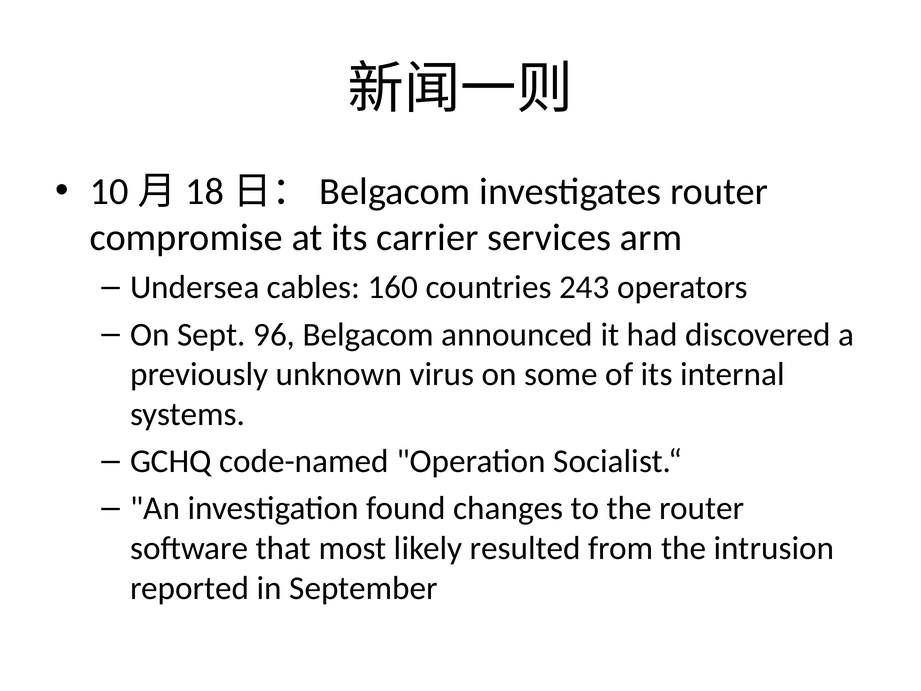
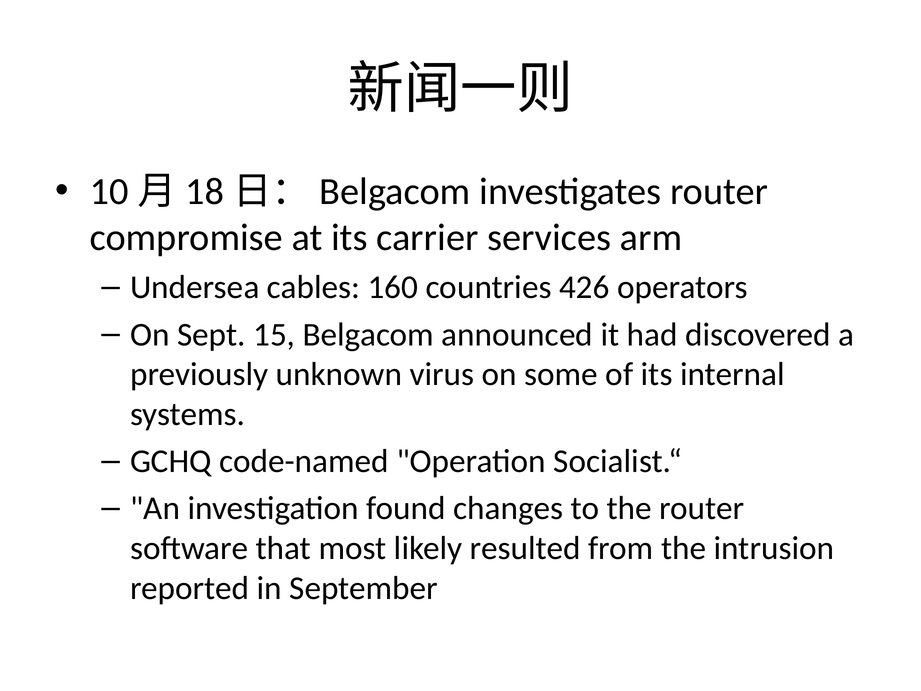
243: 243 -> 426
96: 96 -> 15
